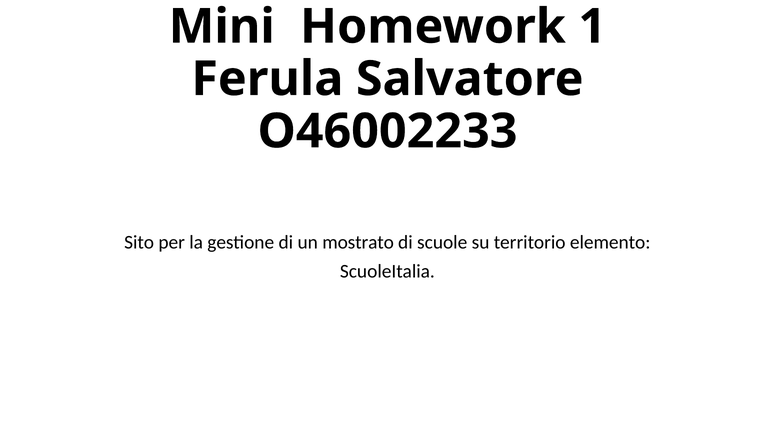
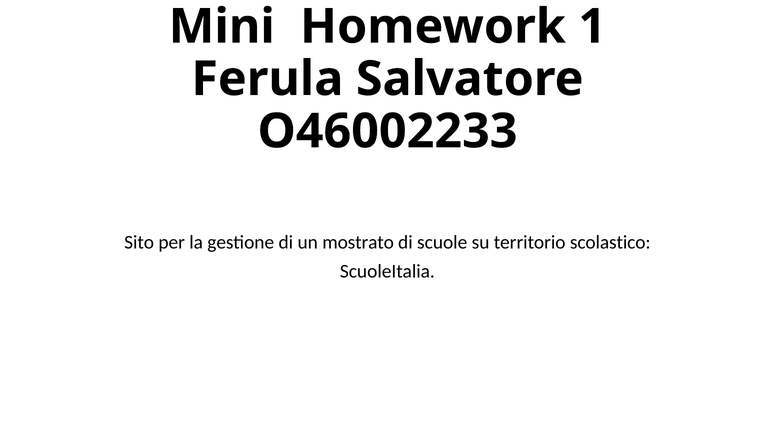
elemento: elemento -> scolastico
